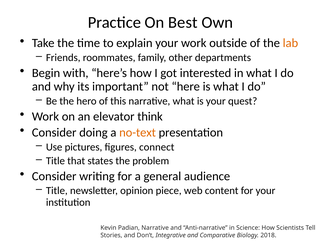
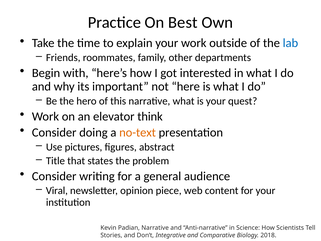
lab colour: orange -> blue
connect: connect -> abstract
Title at (57, 190): Title -> Viral
